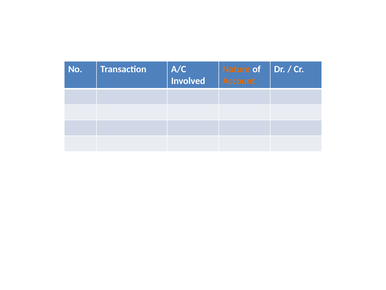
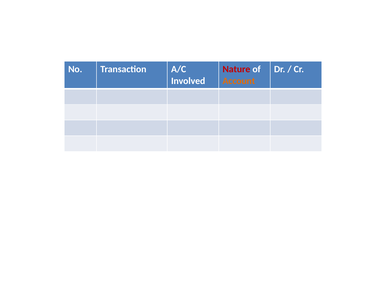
Nature colour: orange -> red
